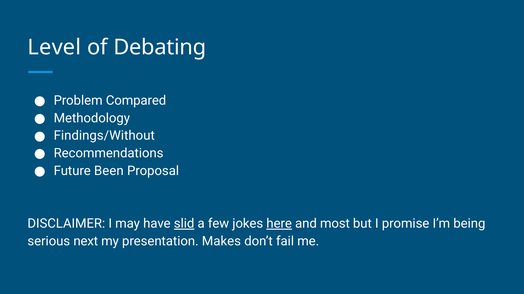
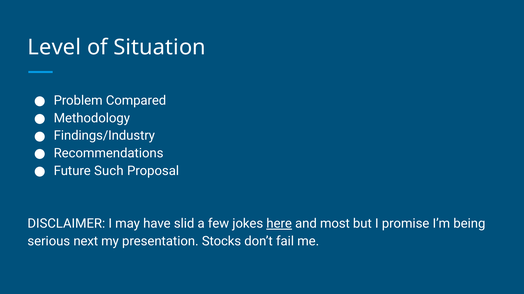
Debating: Debating -> Situation
Findings/Without: Findings/Without -> Findings/Industry
Been: Been -> Such
slid underline: present -> none
Makes: Makes -> Stocks
